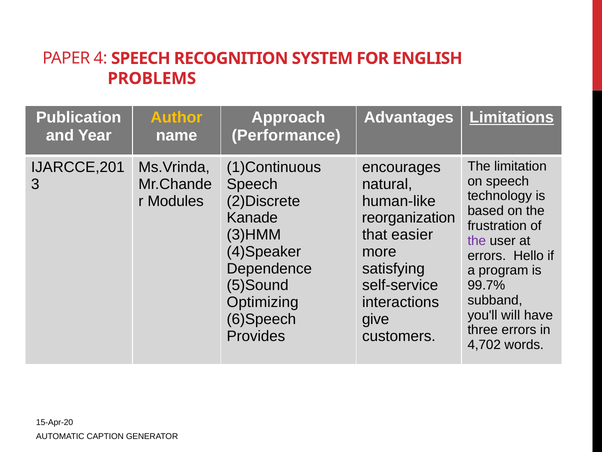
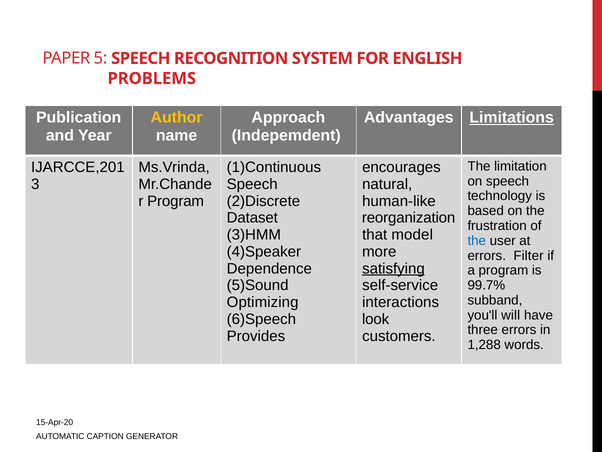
4: 4 -> 5
Performance: Performance -> Indepemdent
Modules at (176, 201): Modules -> Program
Kanade: Kanade -> Dataset
easier: easier -> model
the at (477, 240) colour: purple -> blue
Hello: Hello -> Filter
satisfying underline: none -> present
give: give -> look
4,702: 4,702 -> 1,288
